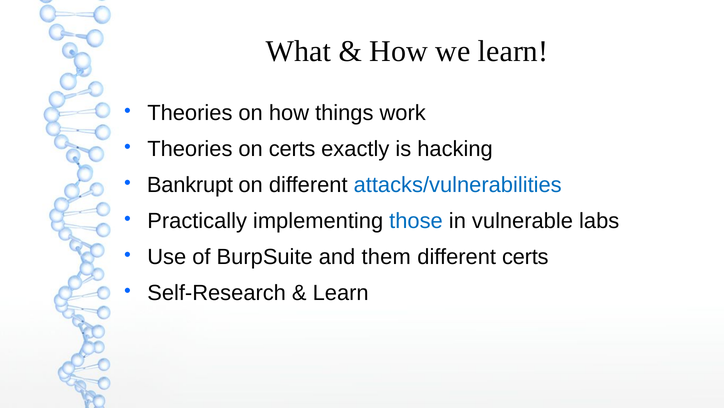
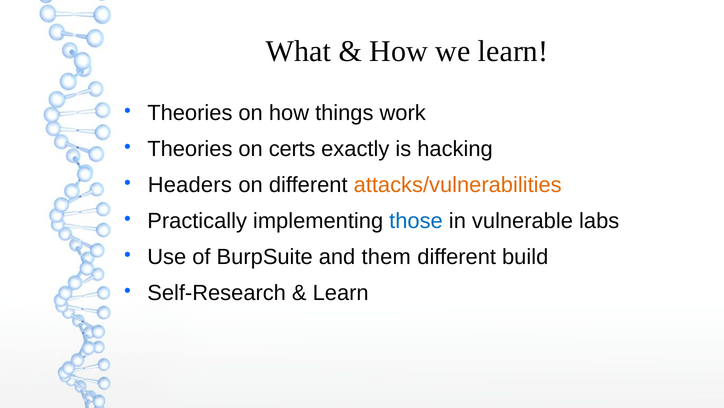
Bankrupt: Bankrupt -> Headers
attacks/vulnerabilities colour: blue -> orange
different certs: certs -> build
